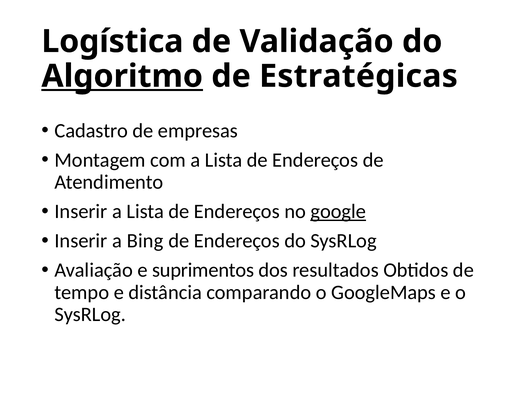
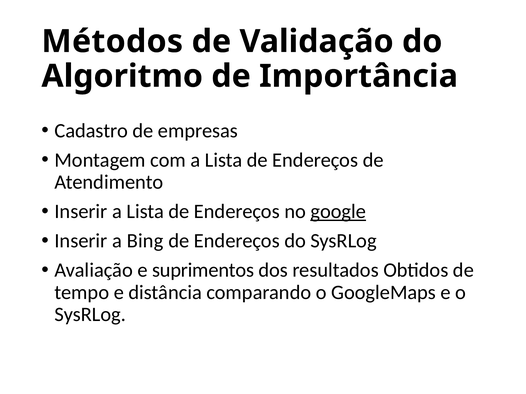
Logística: Logística -> Métodos
Algoritmo underline: present -> none
Estratégicas: Estratégicas -> Importância
